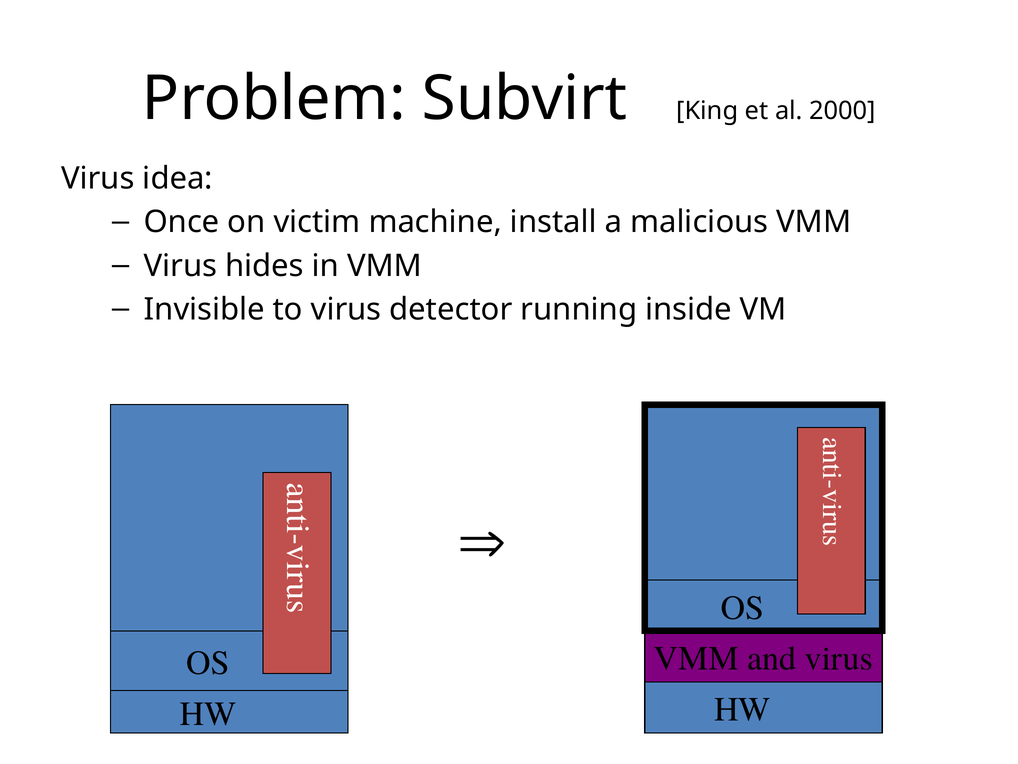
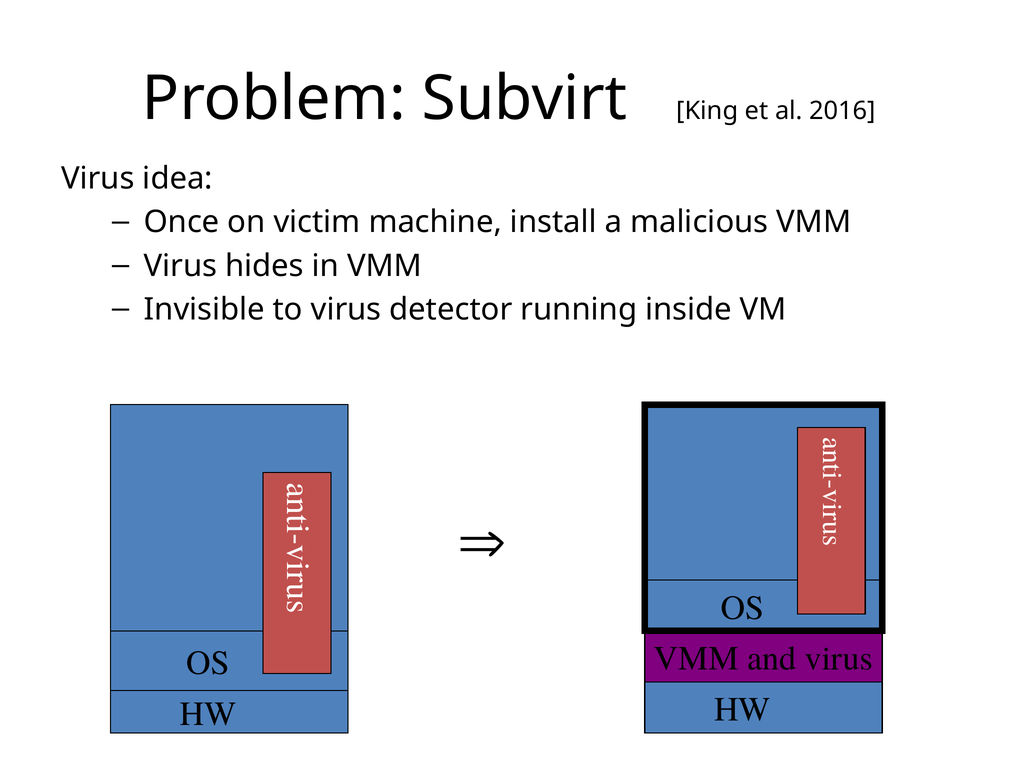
2000: 2000 -> 2016
